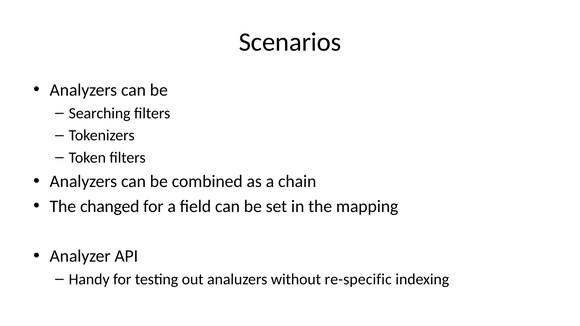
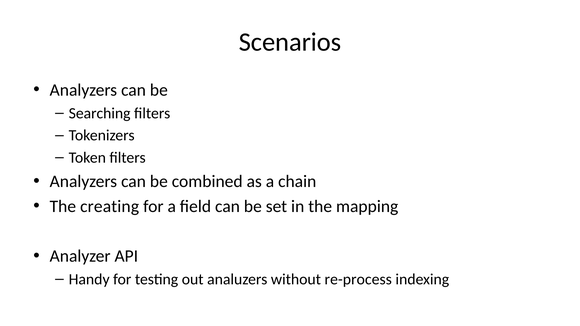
changed: changed -> creating
re-specific: re-specific -> re-process
